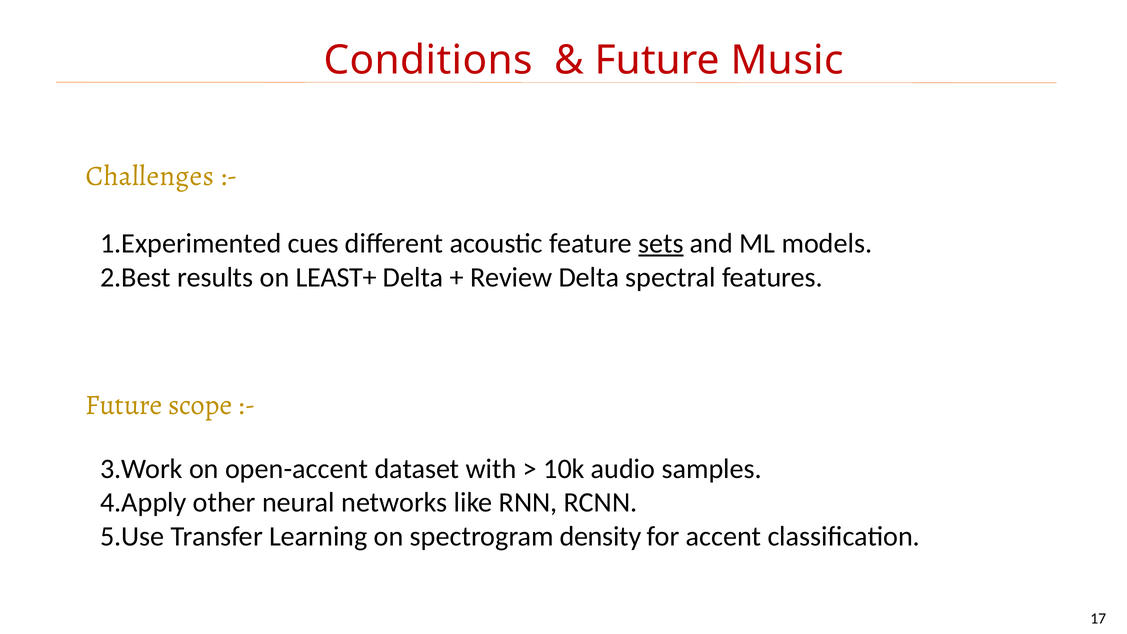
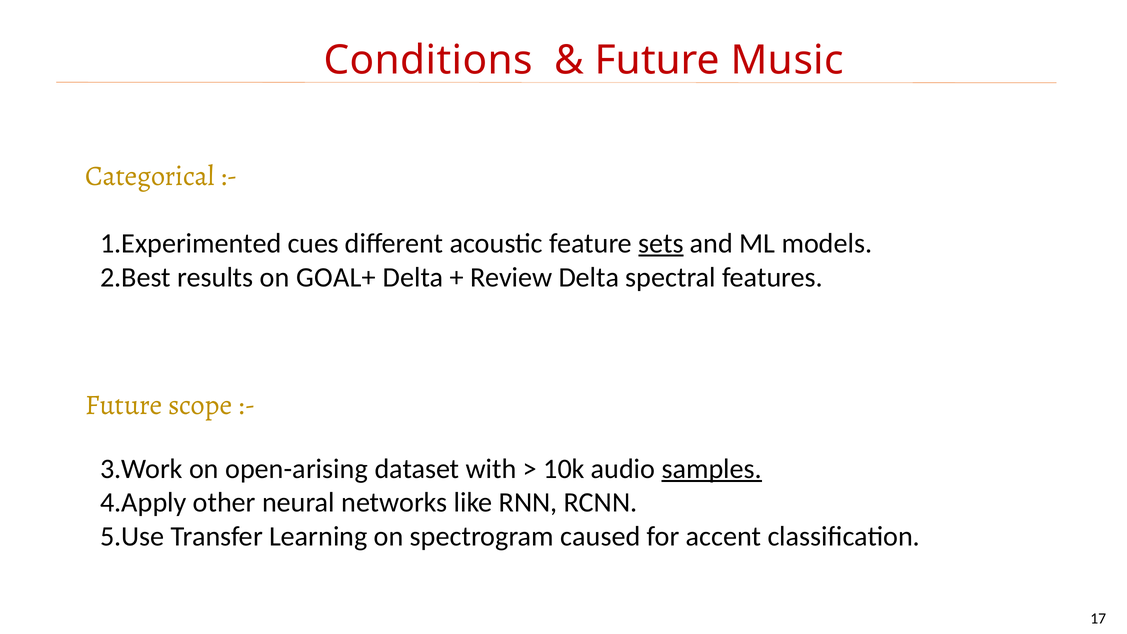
Challenges: Challenges -> Categorical
LEAST+: LEAST+ -> GOAL+
open-accent: open-accent -> open-arising
samples underline: none -> present
density: density -> caused
